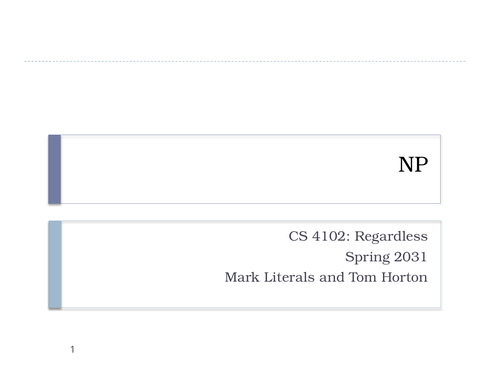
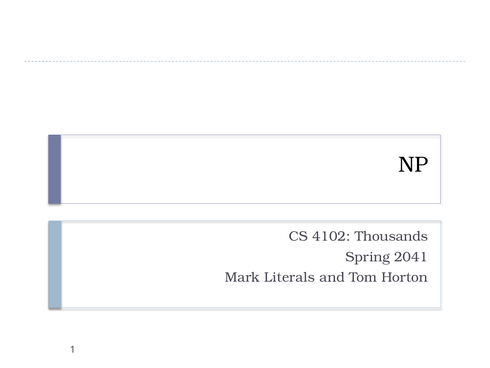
Regardless: Regardless -> Thousands
2031: 2031 -> 2041
